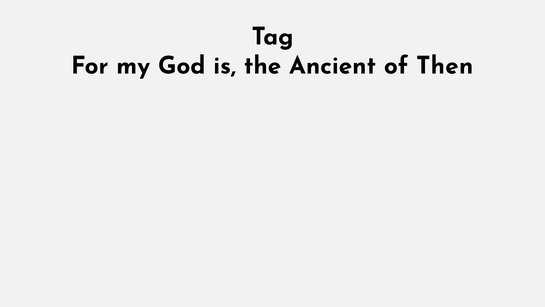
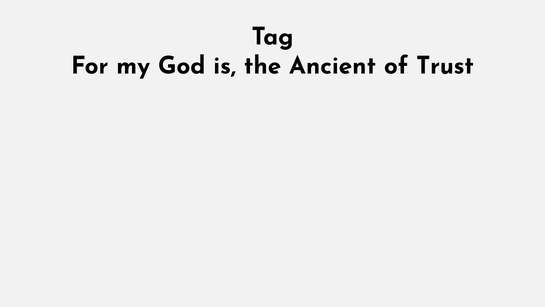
Then: Then -> Trust
